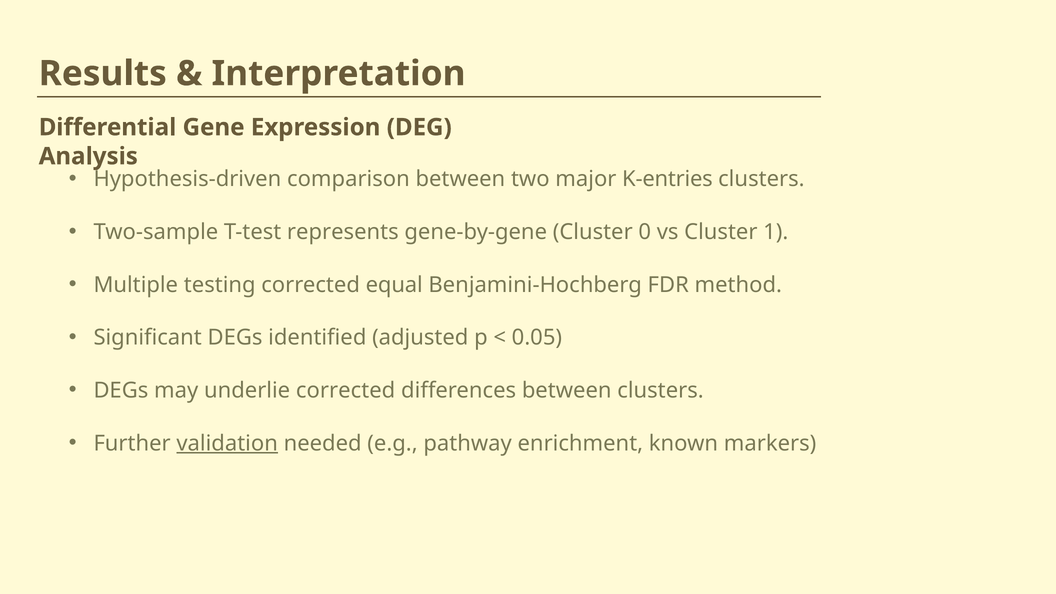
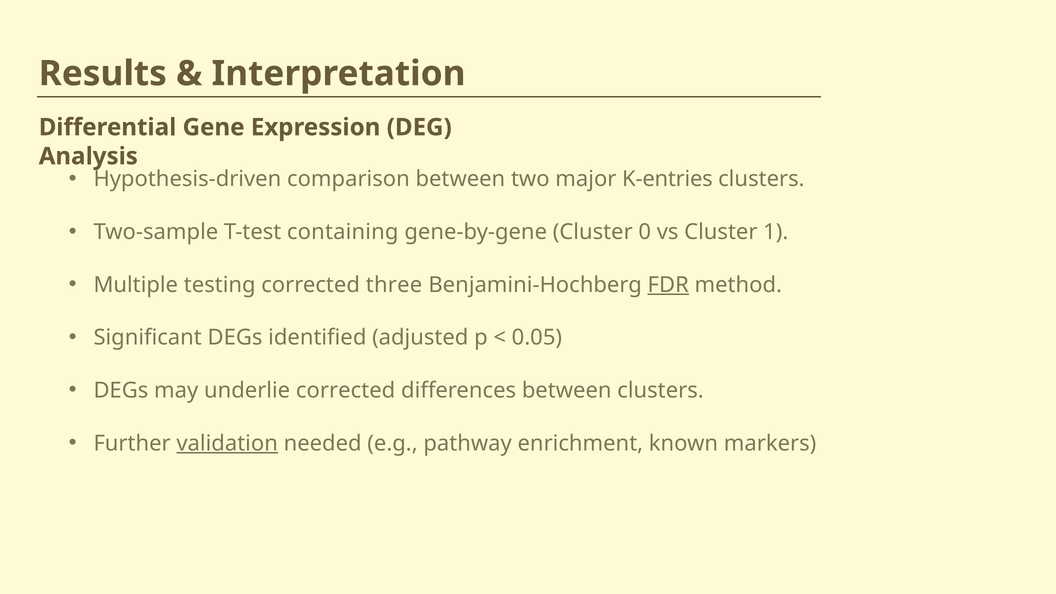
represents: represents -> containing
equal: equal -> three
FDR underline: none -> present
